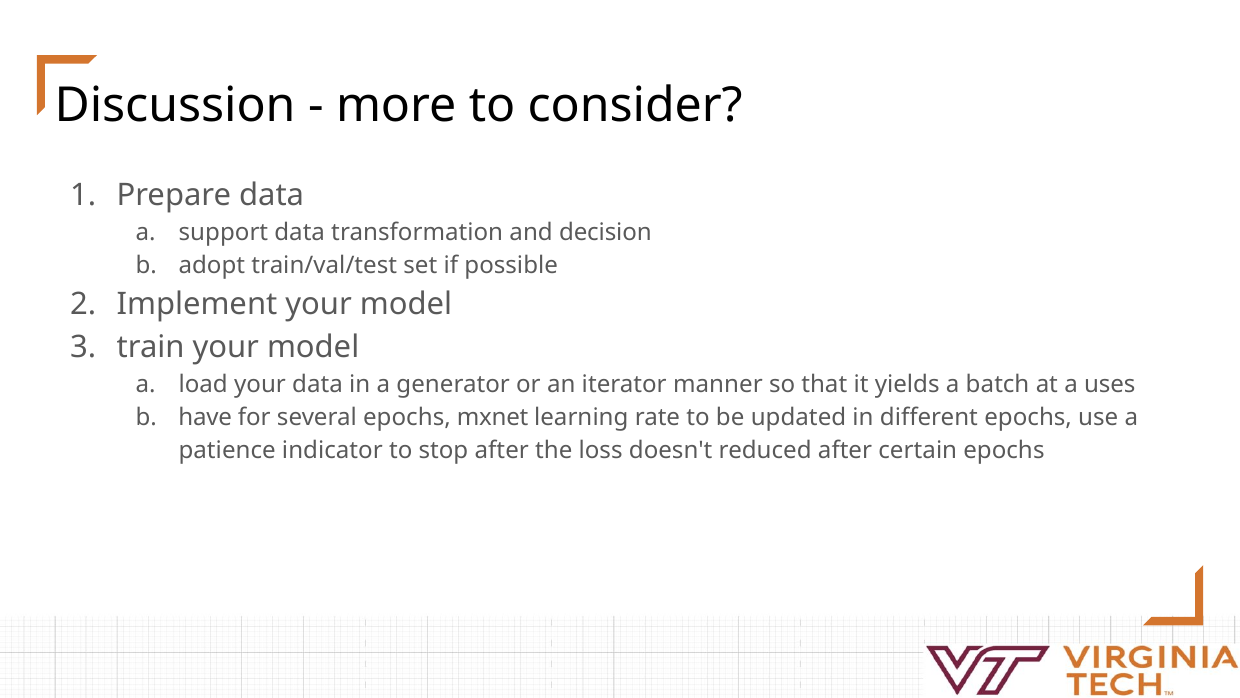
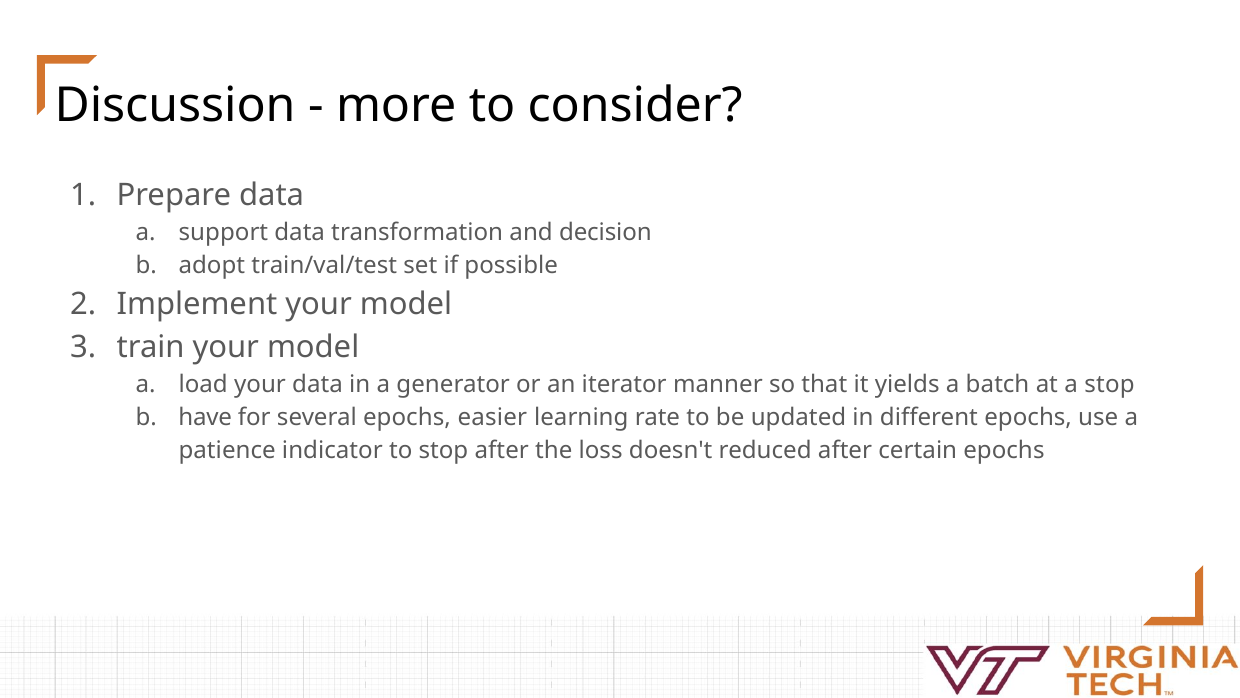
a uses: uses -> stop
mxnet: mxnet -> easier
